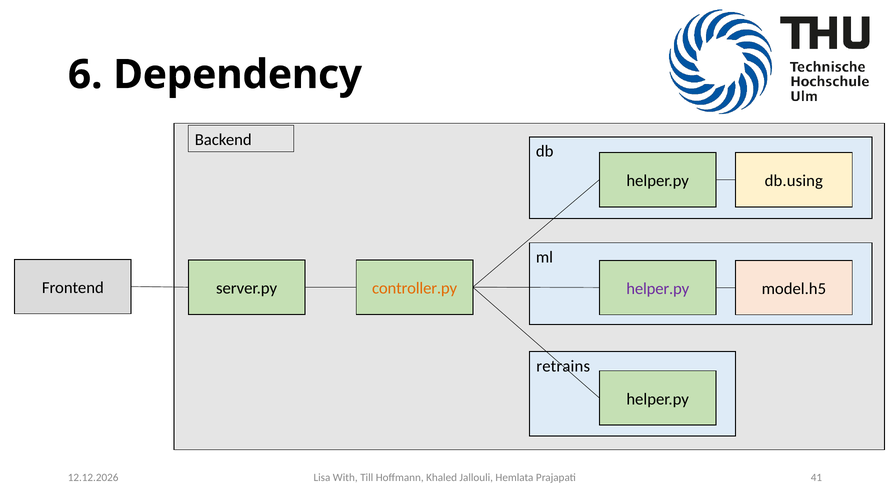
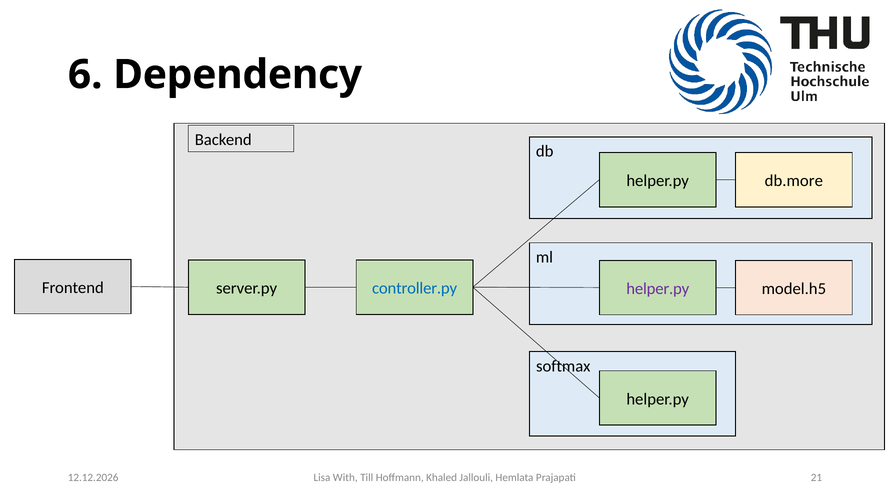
db.using: db.using -> db.more
controller.py colour: orange -> blue
retrains: retrains -> softmax
41: 41 -> 21
